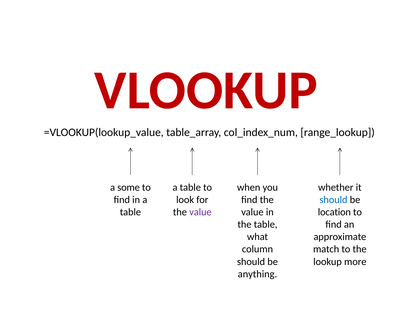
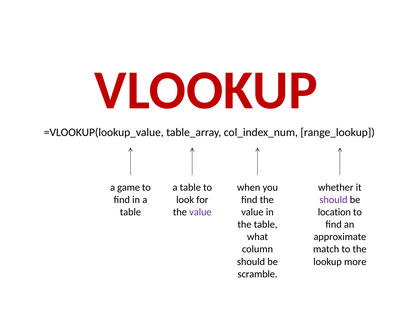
some: some -> game
should at (333, 200) colour: blue -> purple
anything: anything -> scramble
